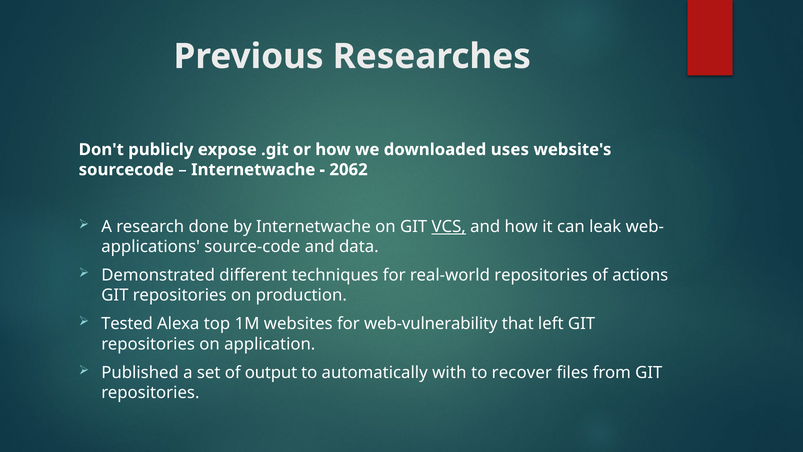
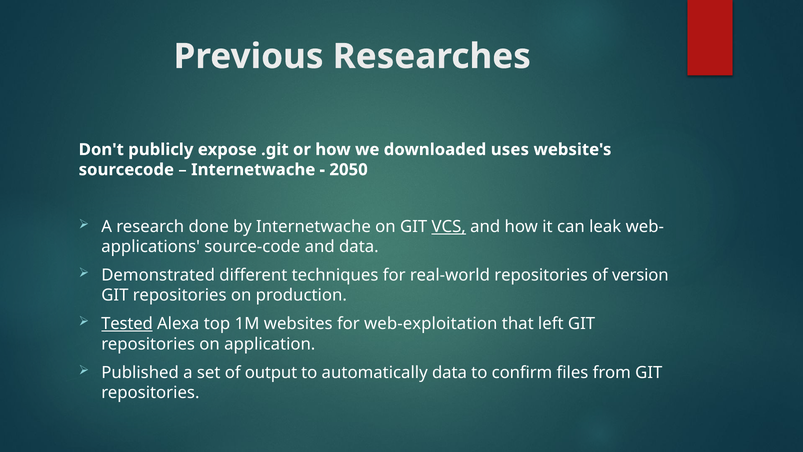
2062: 2062 -> 2050
actions: actions -> version
Tested underline: none -> present
web-vulnerability: web-vulnerability -> web-exploitation
automatically with: with -> data
recover: recover -> confirm
